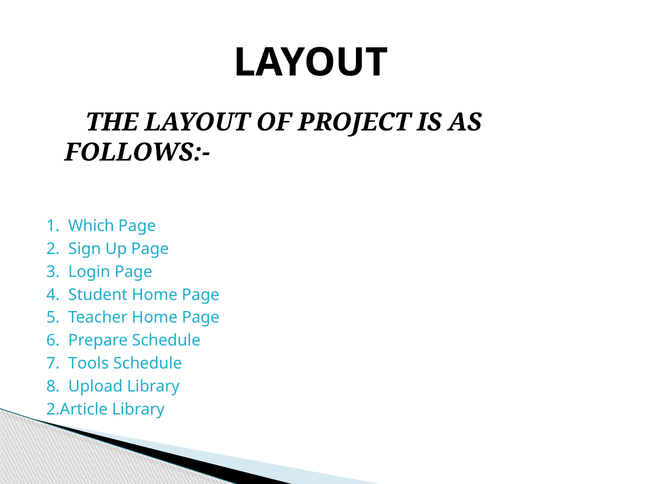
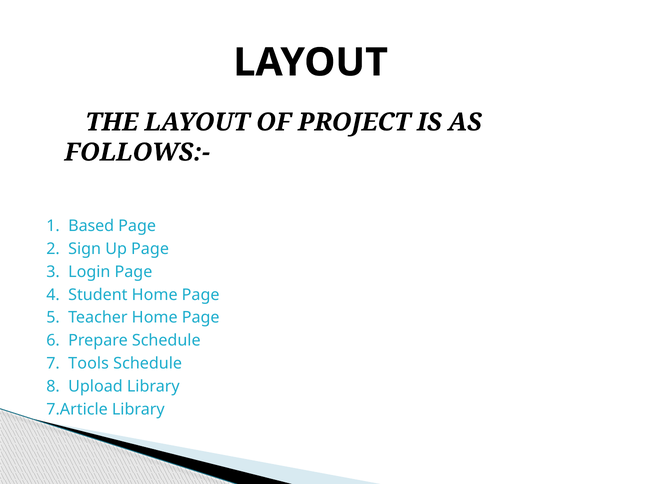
Which: Which -> Based
2.Article: 2.Article -> 7.Article
